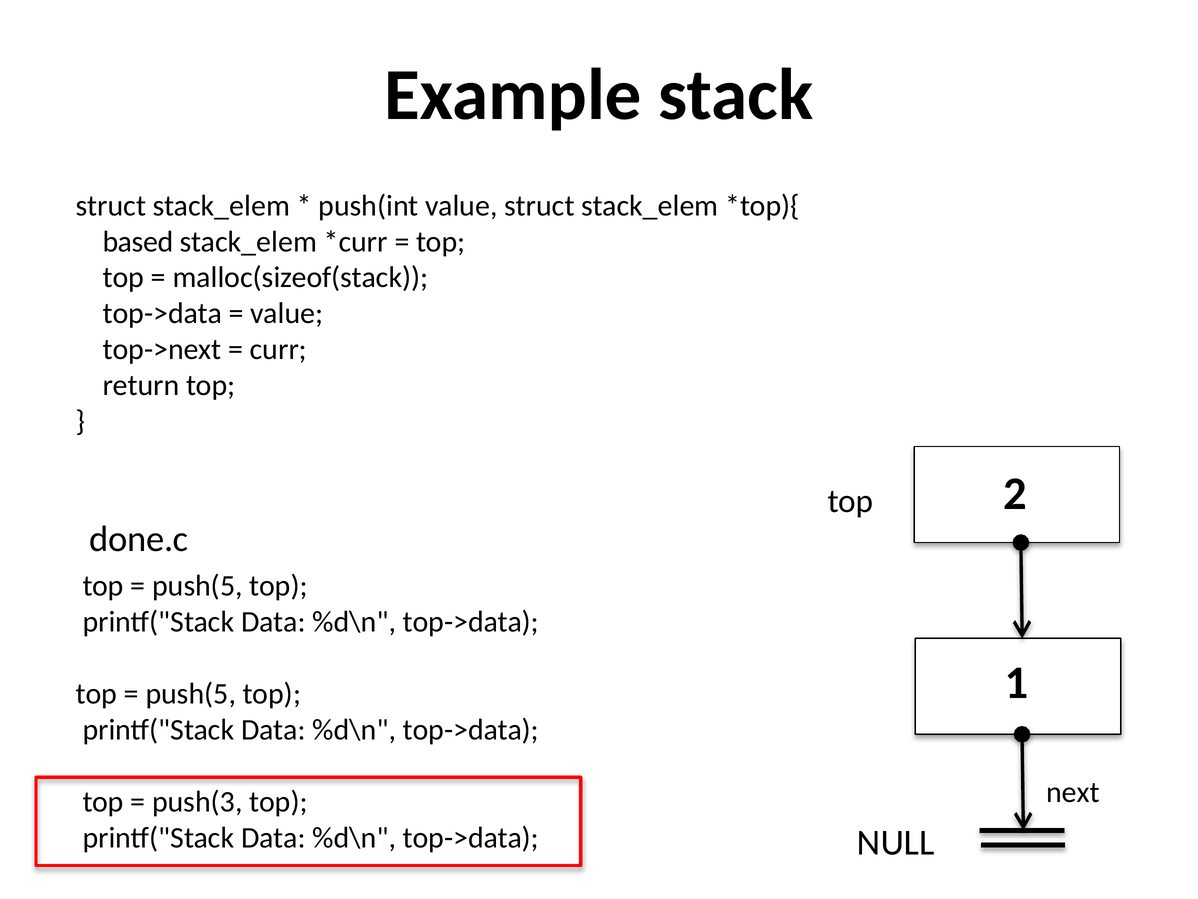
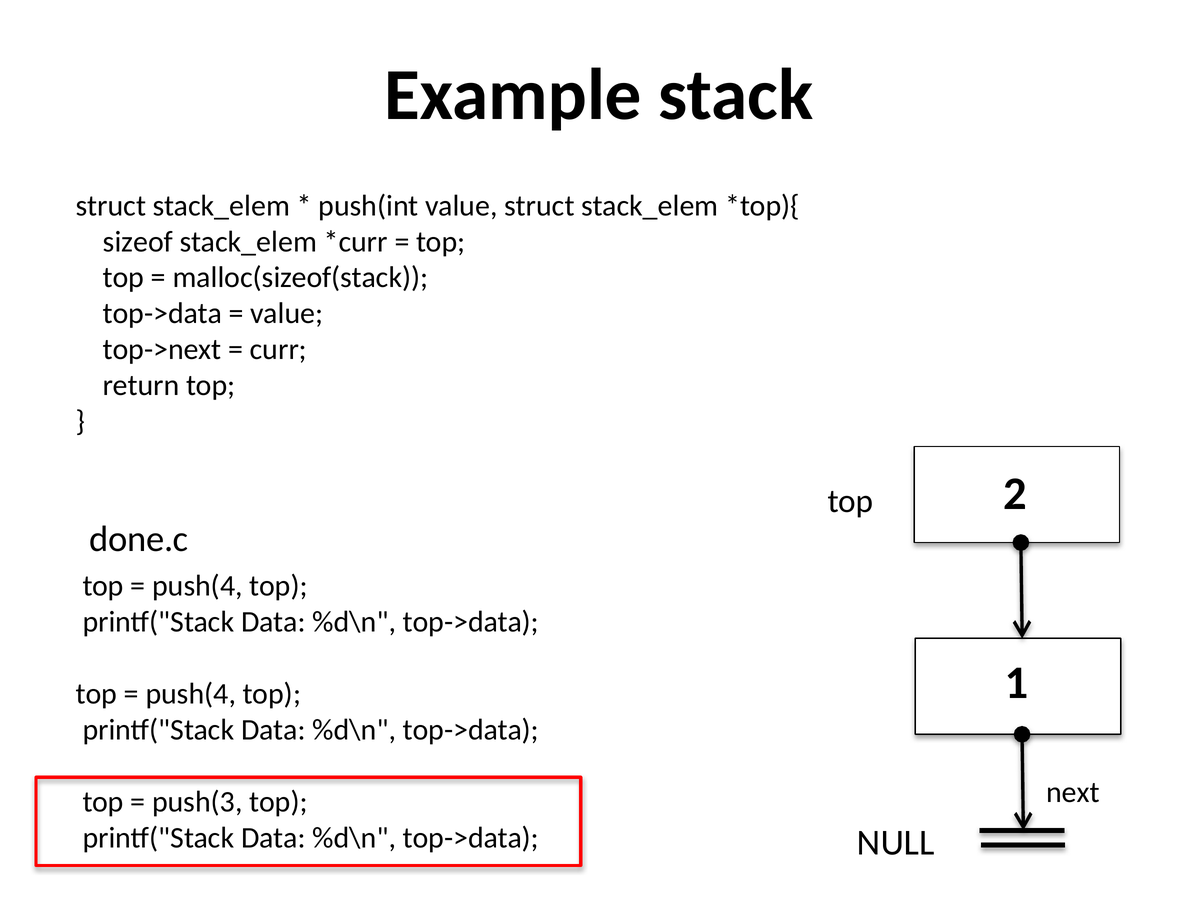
based: based -> sizeof
push(5 at (197, 586): push(5 -> push(4
push(5 at (191, 694): push(5 -> push(4
